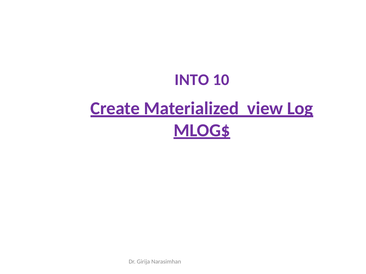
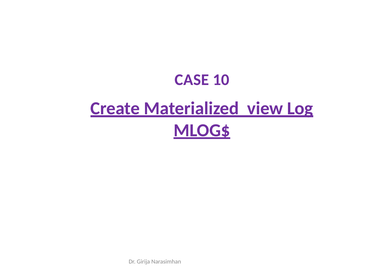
INTO: INTO -> CASE
